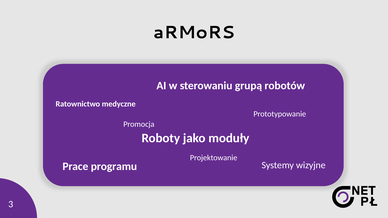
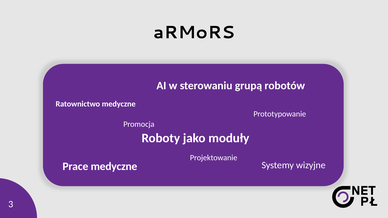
Prace programu: programu -> medyczne
